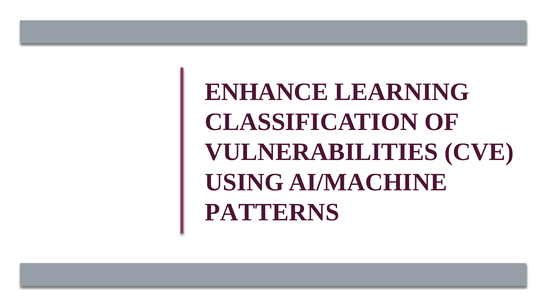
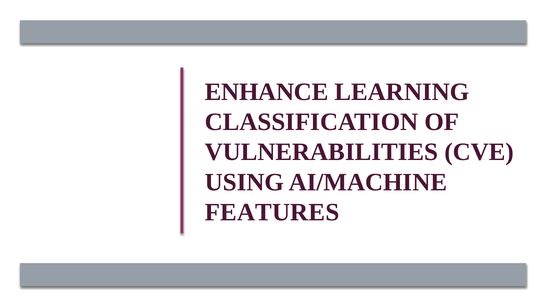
PATTERNS: PATTERNS -> FEATURES
